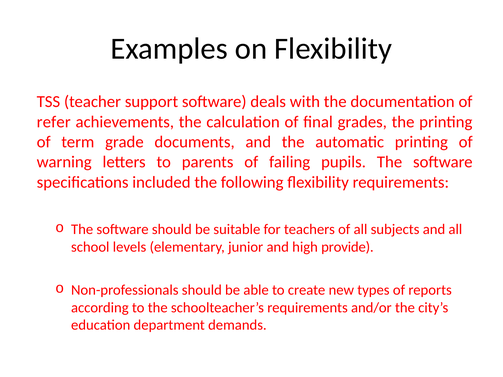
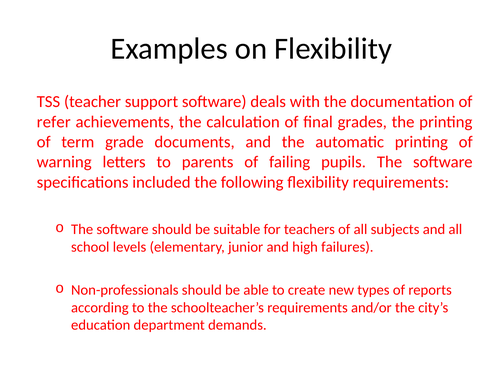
provide: provide -> failures
